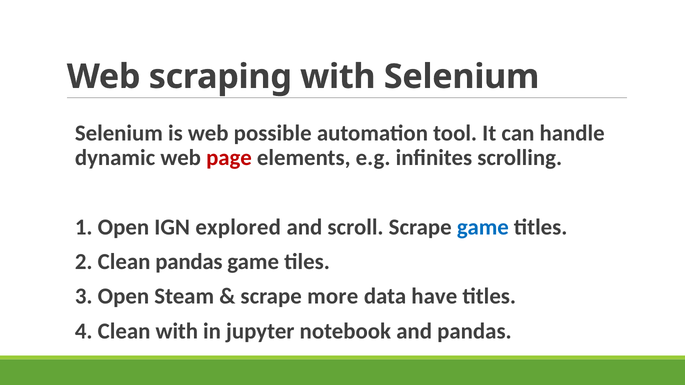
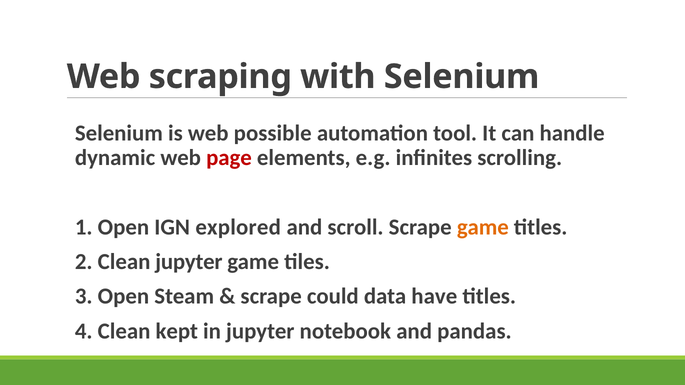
game at (483, 227) colour: blue -> orange
Clean pandas: pandas -> jupyter
more: more -> could
Clean with: with -> kept
